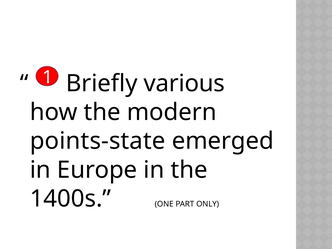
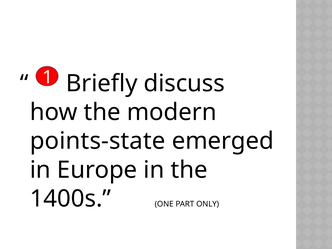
various: various -> discuss
